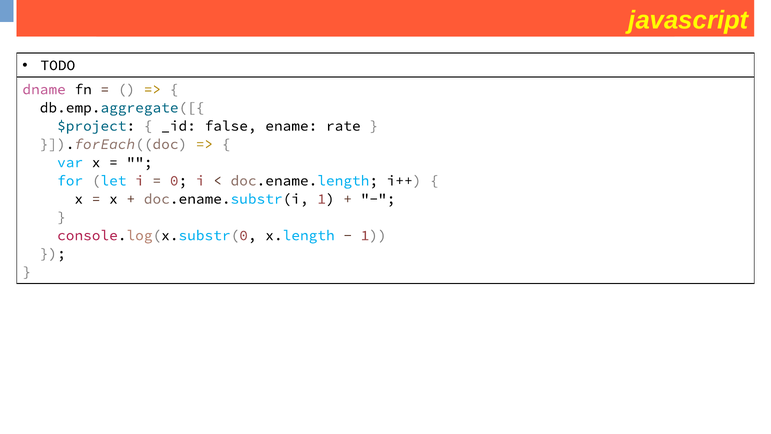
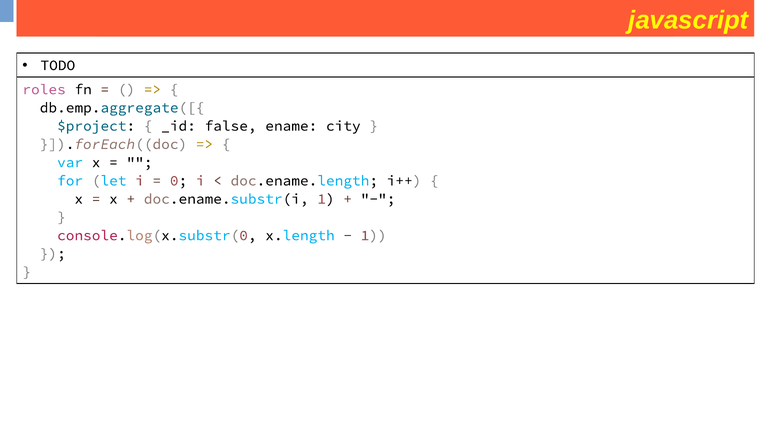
dname: dname -> roles
rate: rate -> city
